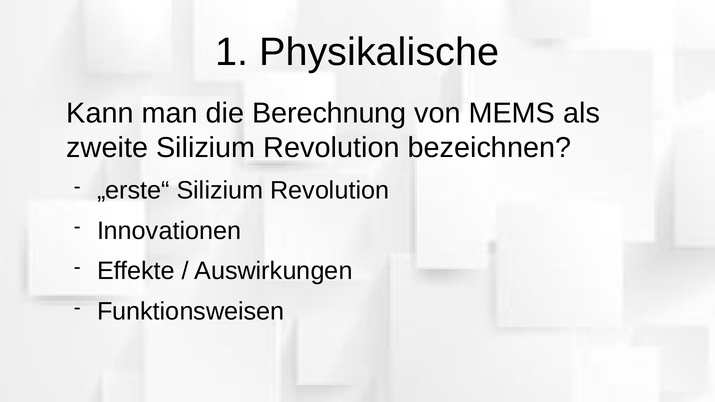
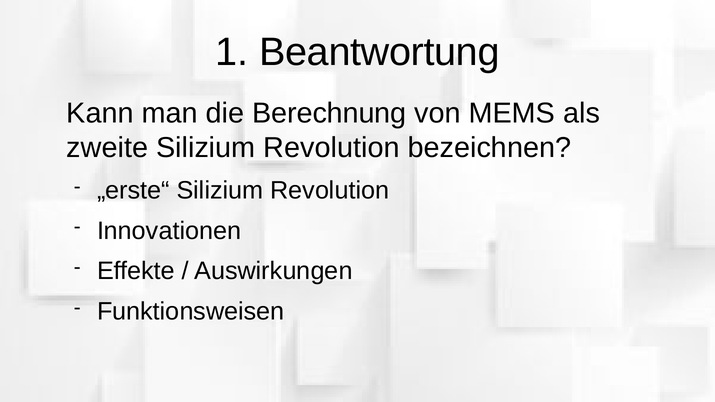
Physikalische: Physikalische -> Beantwortung
